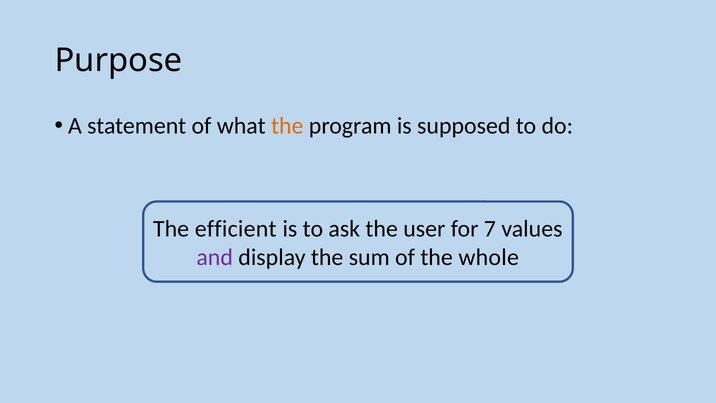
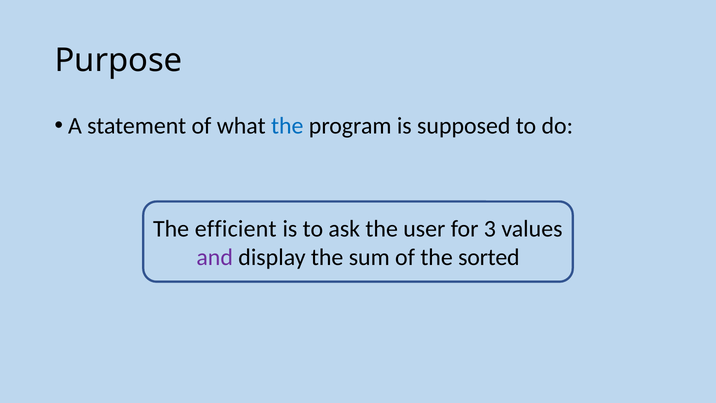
the at (287, 126) colour: orange -> blue
7: 7 -> 3
whole: whole -> sorted
